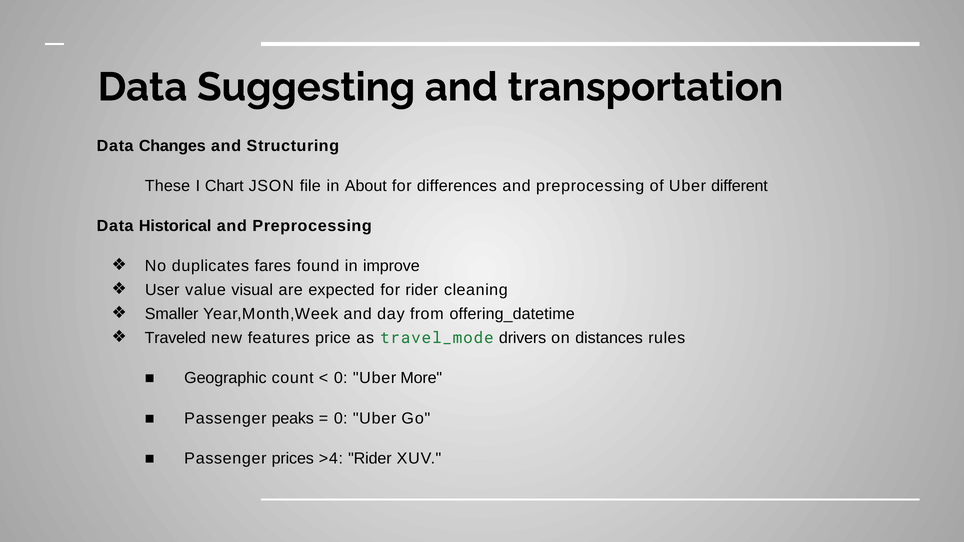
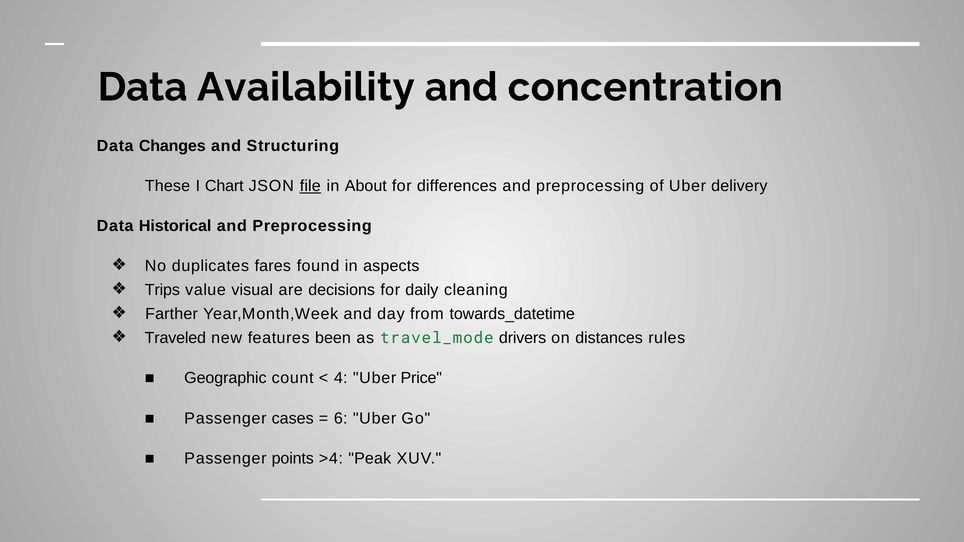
Suggesting: Suggesting -> Availability
transportation: transportation -> concentration
file underline: none -> present
different: different -> delivery
improve: improve -> aspects
User: User -> Trips
expected: expected -> decisions
for rider: rider -> daily
Smaller: Smaller -> Farther
offering_datetime: offering_datetime -> towards_datetime
price: price -> been
0 at (341, 378): 0 -> 4
More: More -> Price
peaks: peaks -> cases
0 at (341, 418): 0 -> 6
prices: prices -> points
>4 Rider: Rider -> Peak
